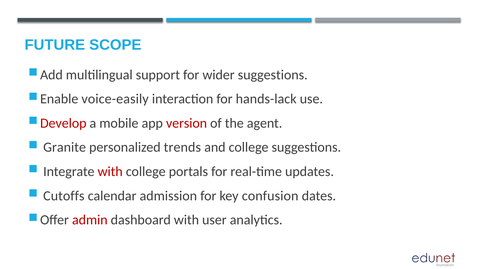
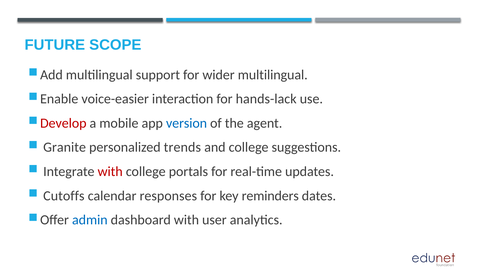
wider suggestions: suggestions -> multilingual
voice-easily: voice-easily -> voice-easier
version colour: red -> blue
admission: admission -> responses
confusion: confusion -> reminders
admin colour: red -> blue
